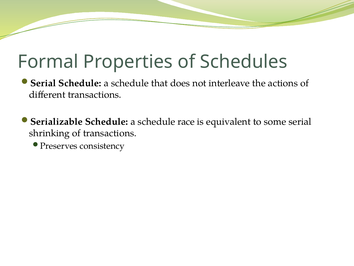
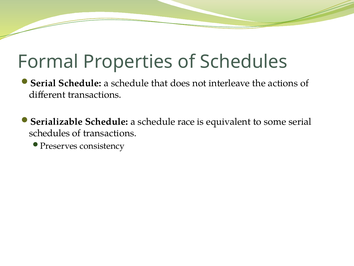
shrinking at (49, 133): shrinking -> schedules
